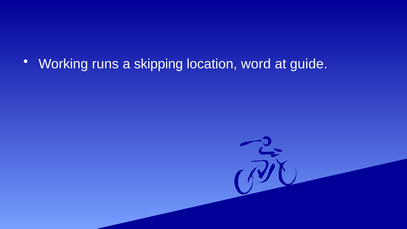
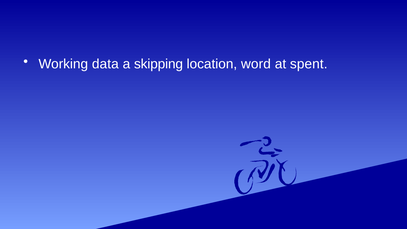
runs: runs -> data
guide: guide -> spent
